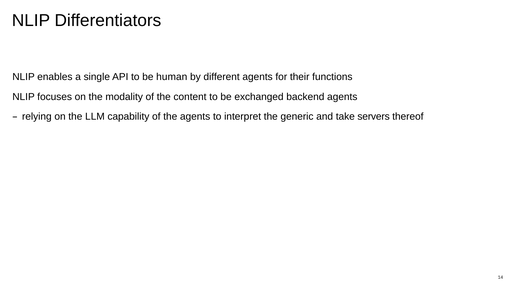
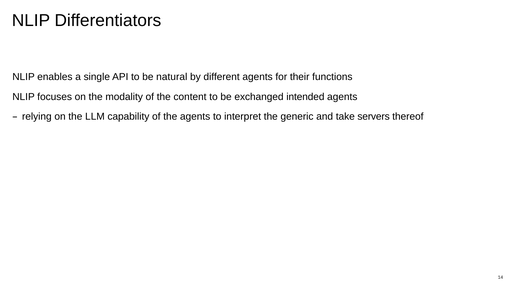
human: human -> natural
backend: backend -> intended
